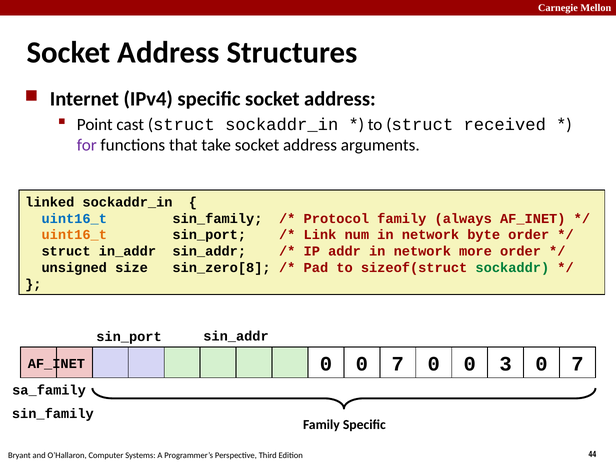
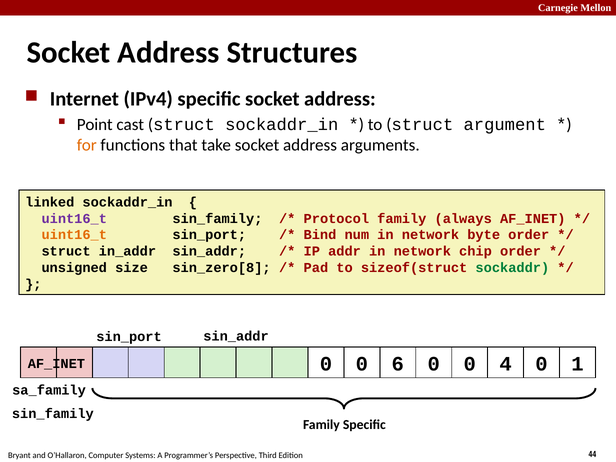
received: received -> argument
for colour: purple -> orange
uint16_t at (74, 219) colour: blue -> purple
Link: Link -> Bind
more: more -> chip
0 0 7: 7 -> 6
3: 3 -> 4
7 at (577, 364): 7 -> 1
